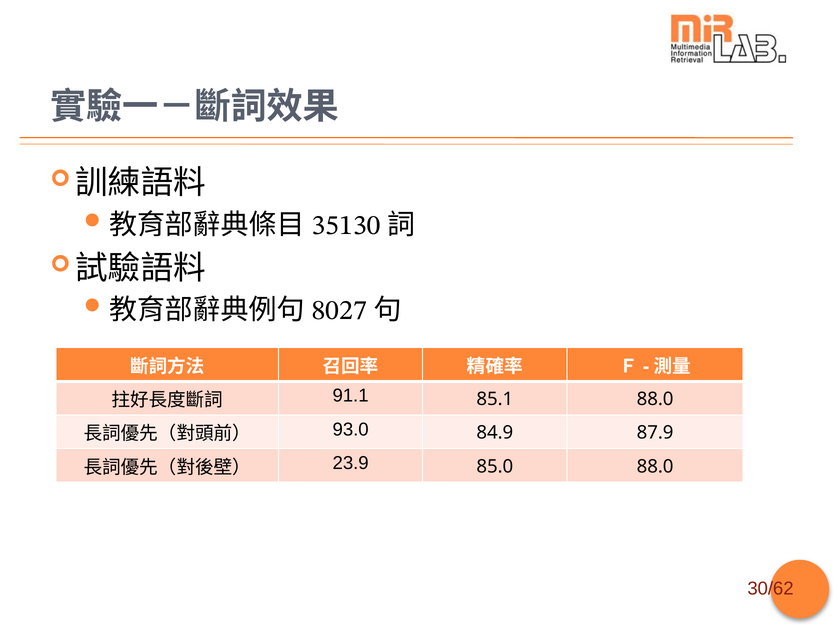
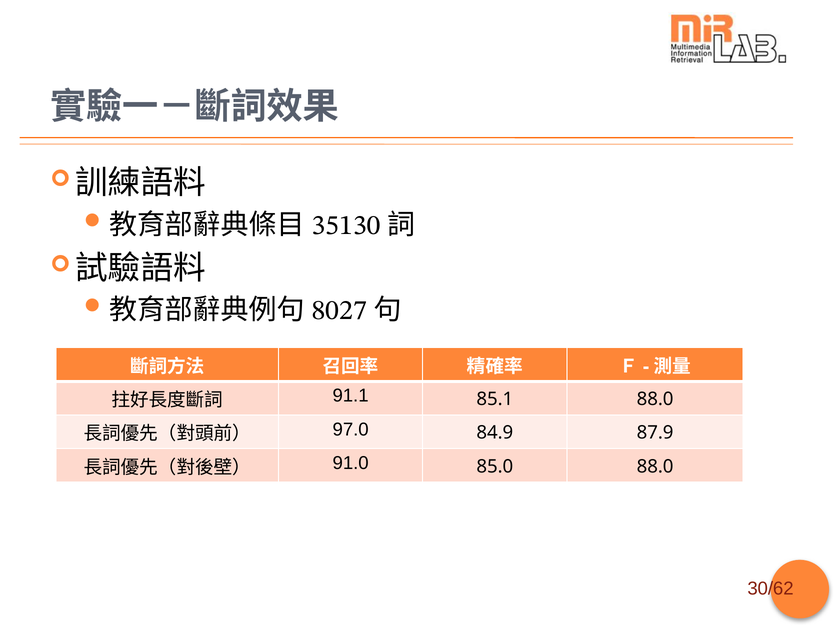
93.0: 93.0 -> 97.0
23.9: 23.9 -> 91.0
